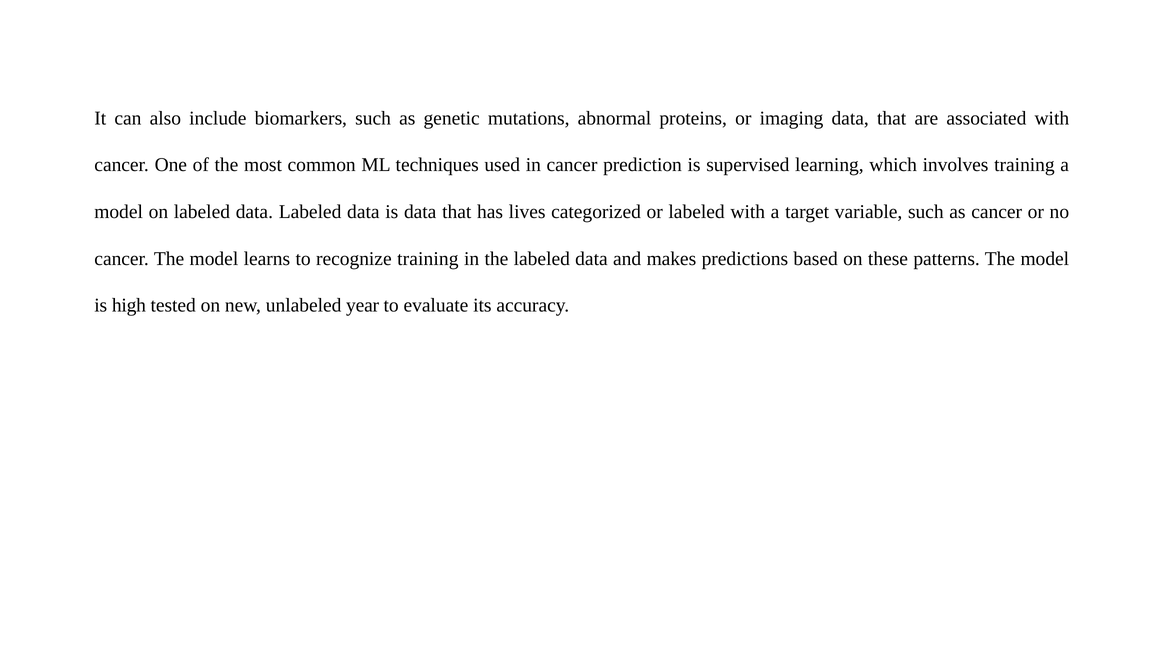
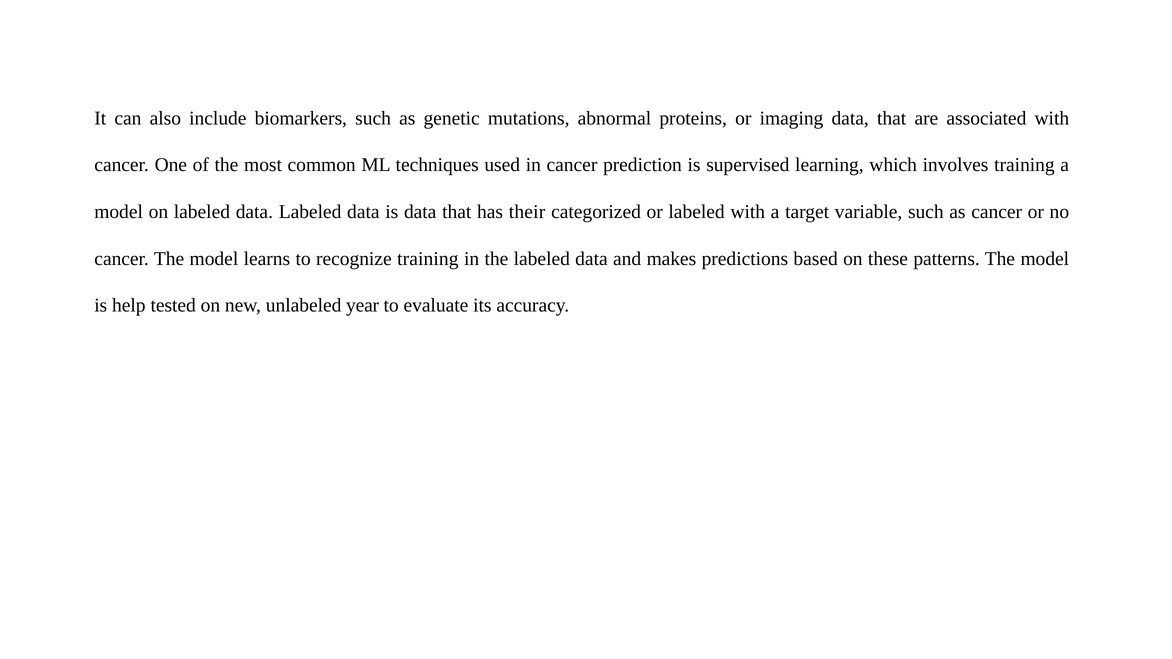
lives: lives -> their
high: high -> help
